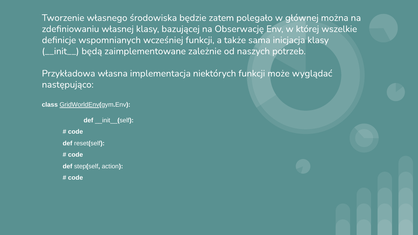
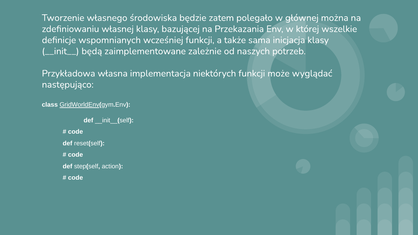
Obserwację: Obserwację -> Przekazania
